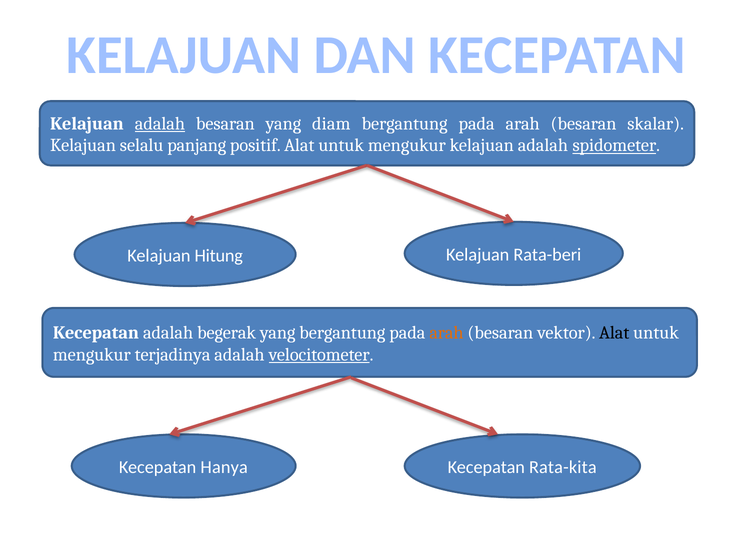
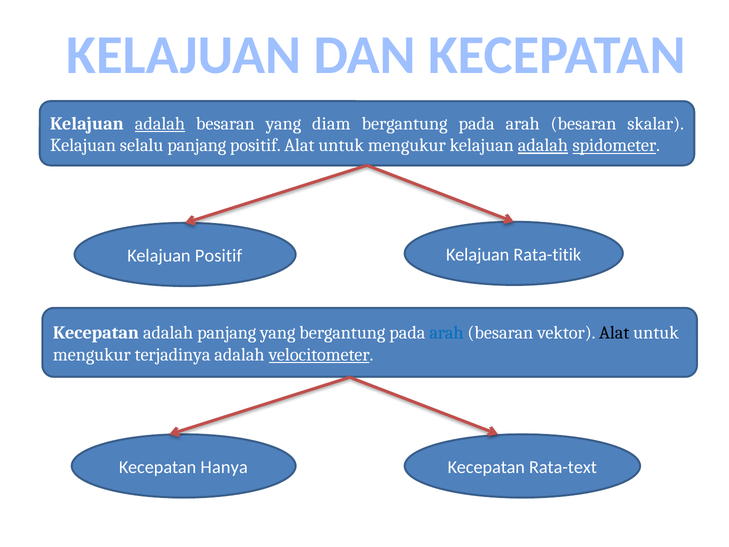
adalah at (543, 145) underline: none -> present
Kelajuan Hitung: Hitung -> Positif
Rata-beri: Rata-beri -> Rata-titik
adalah begerak: begerak -> panjang
arah at (446, 333) colour: orange -> blue
Rata-kita: Rata-kita -> Rata-text
